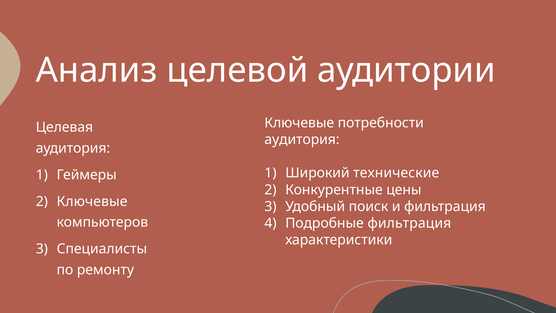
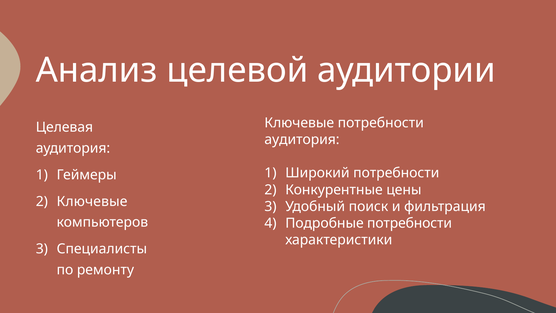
Широкий технические: технические -> потребности
Подробные фильтрация: фильтрация -> потребности
